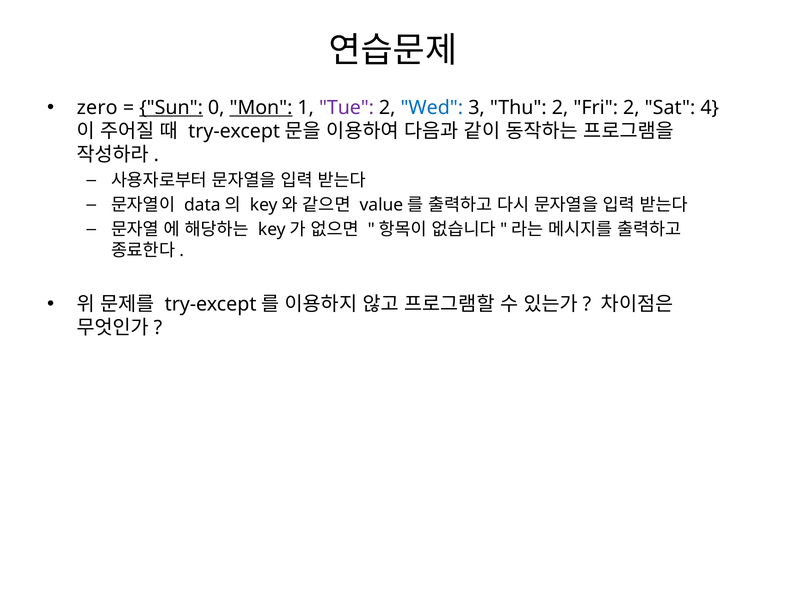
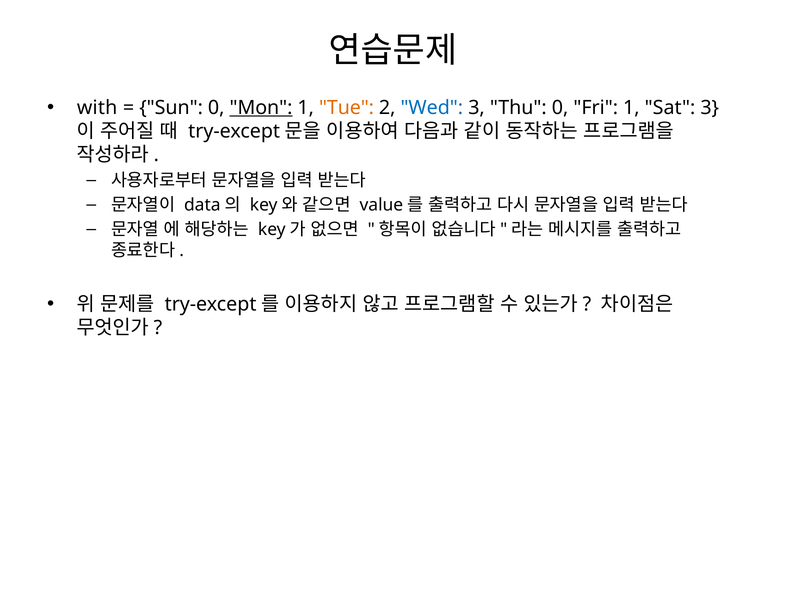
zero: zero -> with
Sun underline: present -> none
Tue colour: purple -> orange
Thu 2: 2 -> 0
Fri 2: 2 -> 1
Sat 4: 4 -> 3
